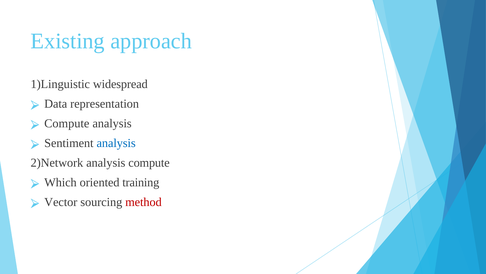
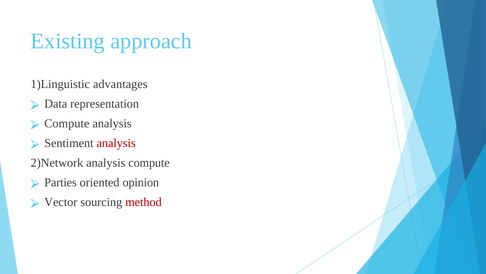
widespread: widespread -> advantages
analysis at (116, 143) colour: blue -> red
Which: Which -> Parties
training: training -> opinion
